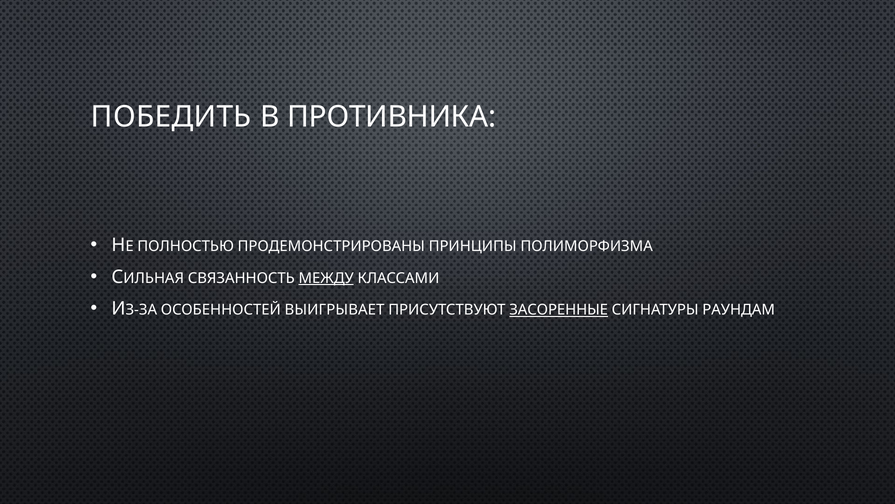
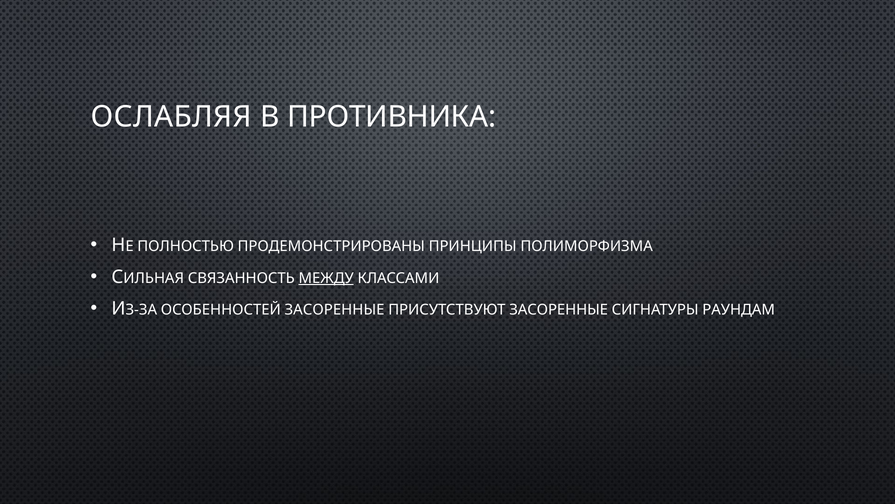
ПОБЕДИТЬ: ПОБЕДИТЬ -> ОСЛАБЛЯЯ
ОСОБЕННОСТЕЙ ВЫИГРЫВАЕТ: ВЫИГРЫВАЕТ -> ЗАСОРЕННЫЕ
ЗАСОРЕННЫЕ at (559, 310) underline: present -> none
